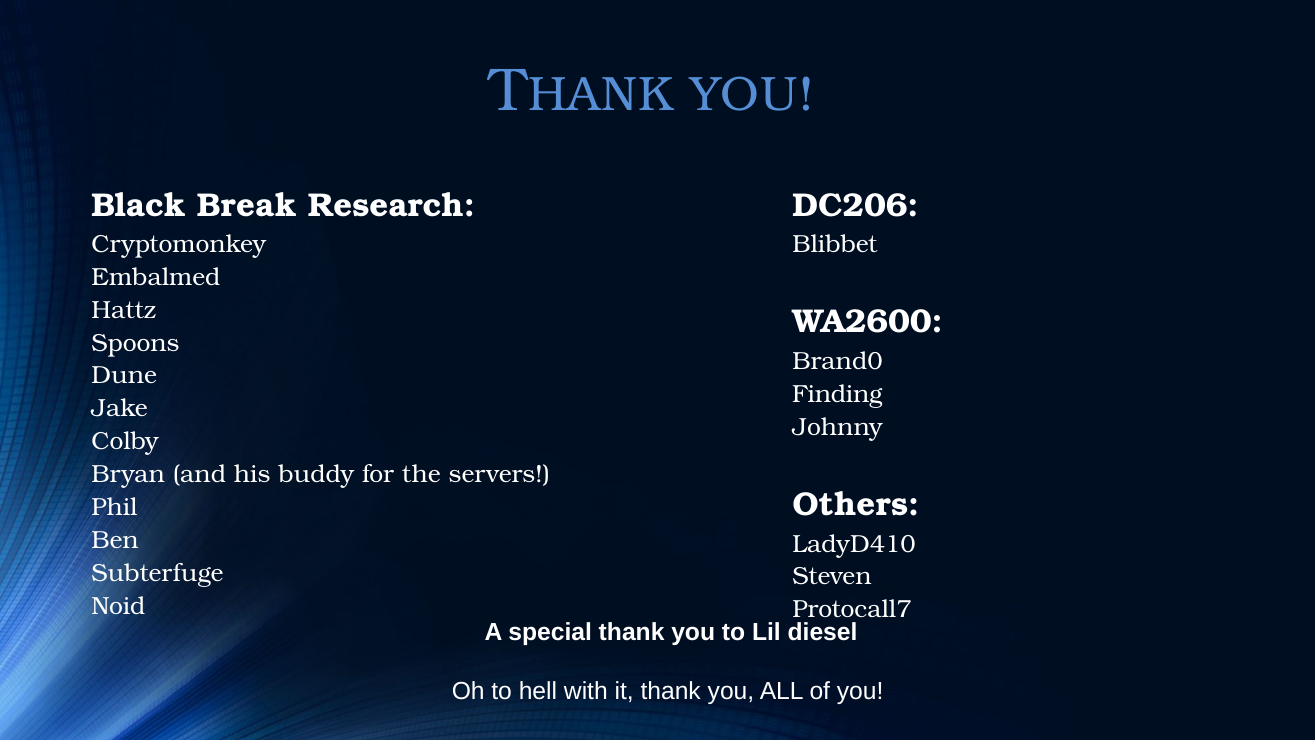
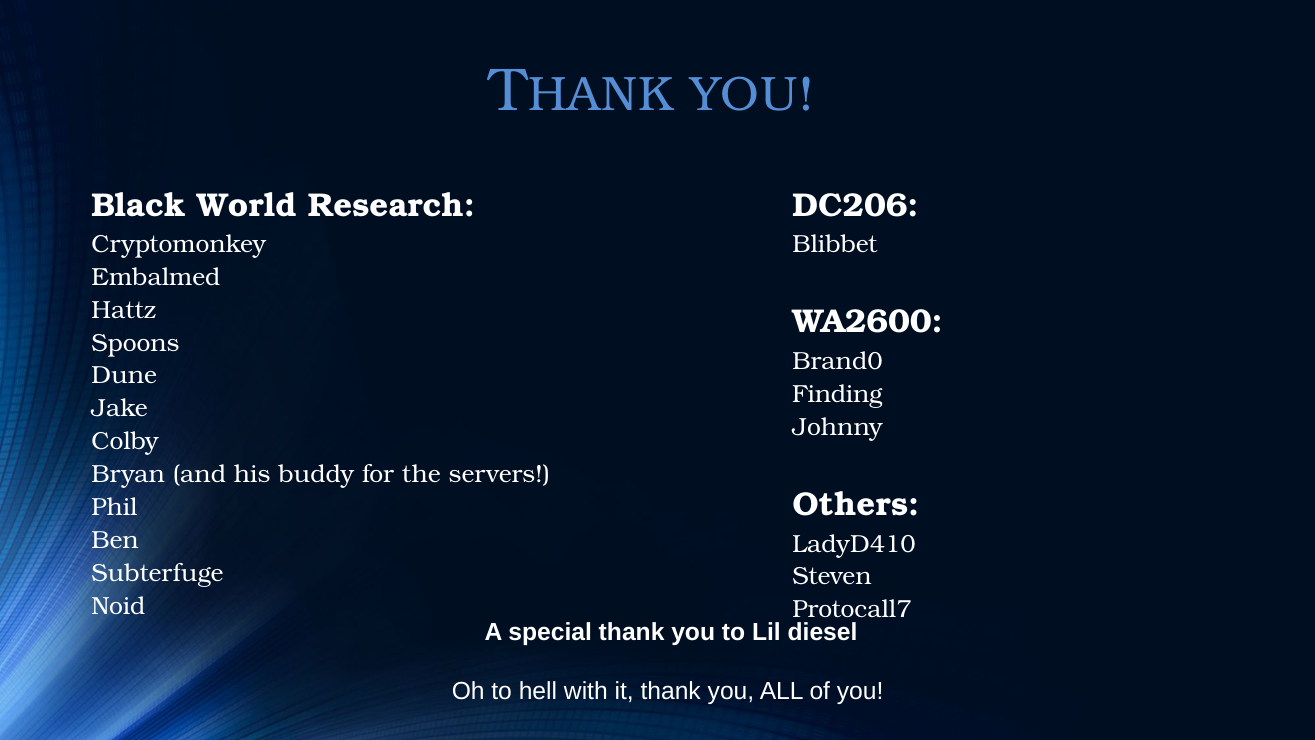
Break: Break -> World
